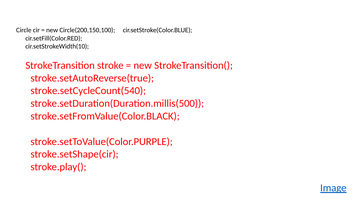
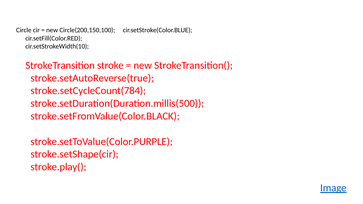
stroke.setCycleCount(540: stroke.setCycleCount(540 -> stroke.setCycleCount(784
